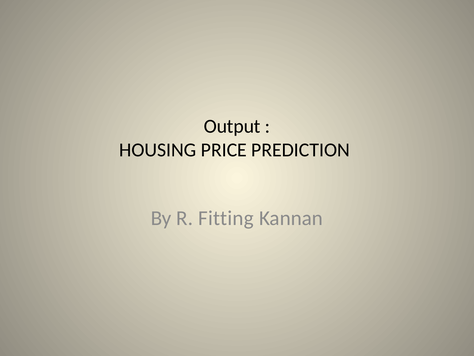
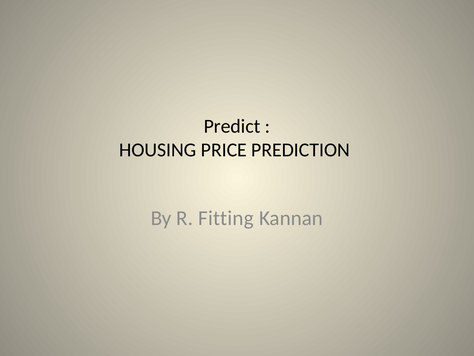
Output: Output -> Predict
